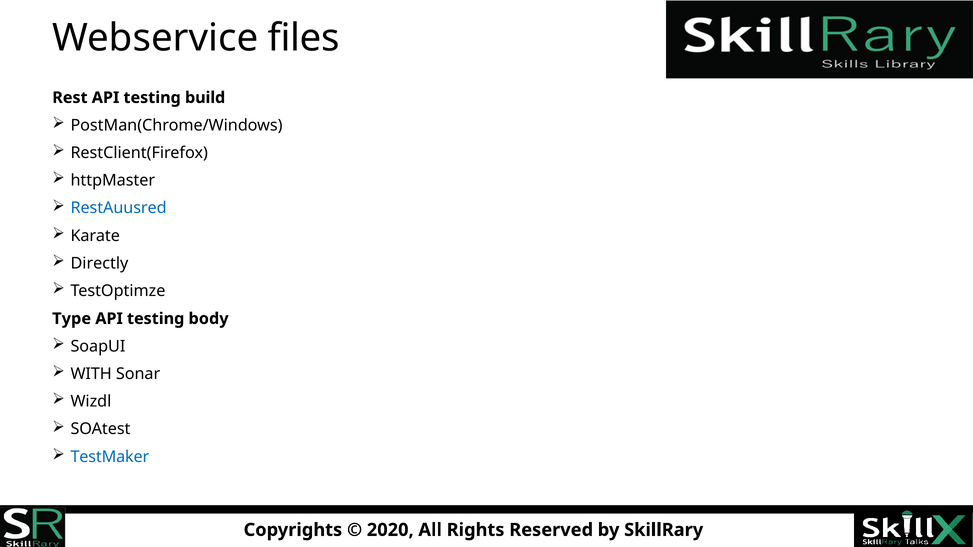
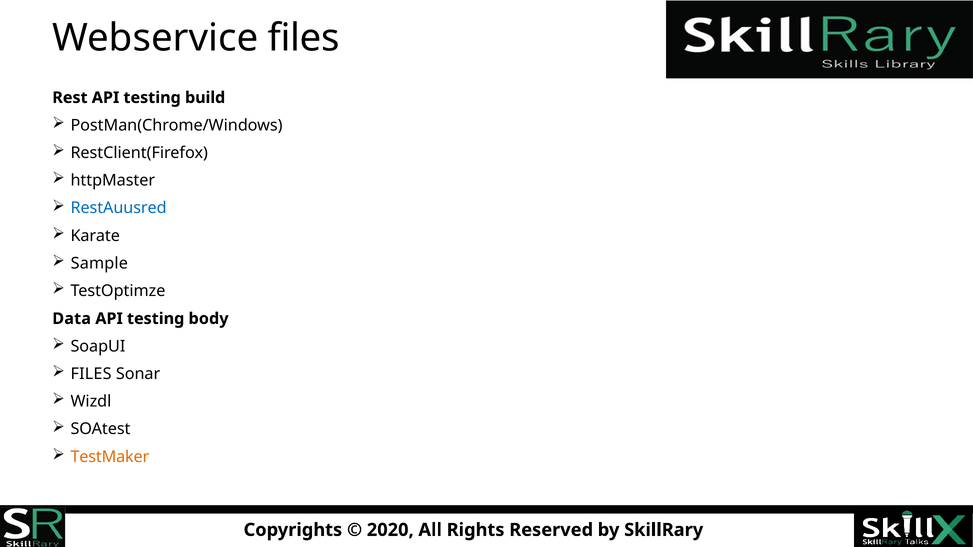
Directly: Directly -> Sample
Type: Type -> Data
WITH at (91, 374): WITH -> FILES
TestMaker colour: blue -> orange
